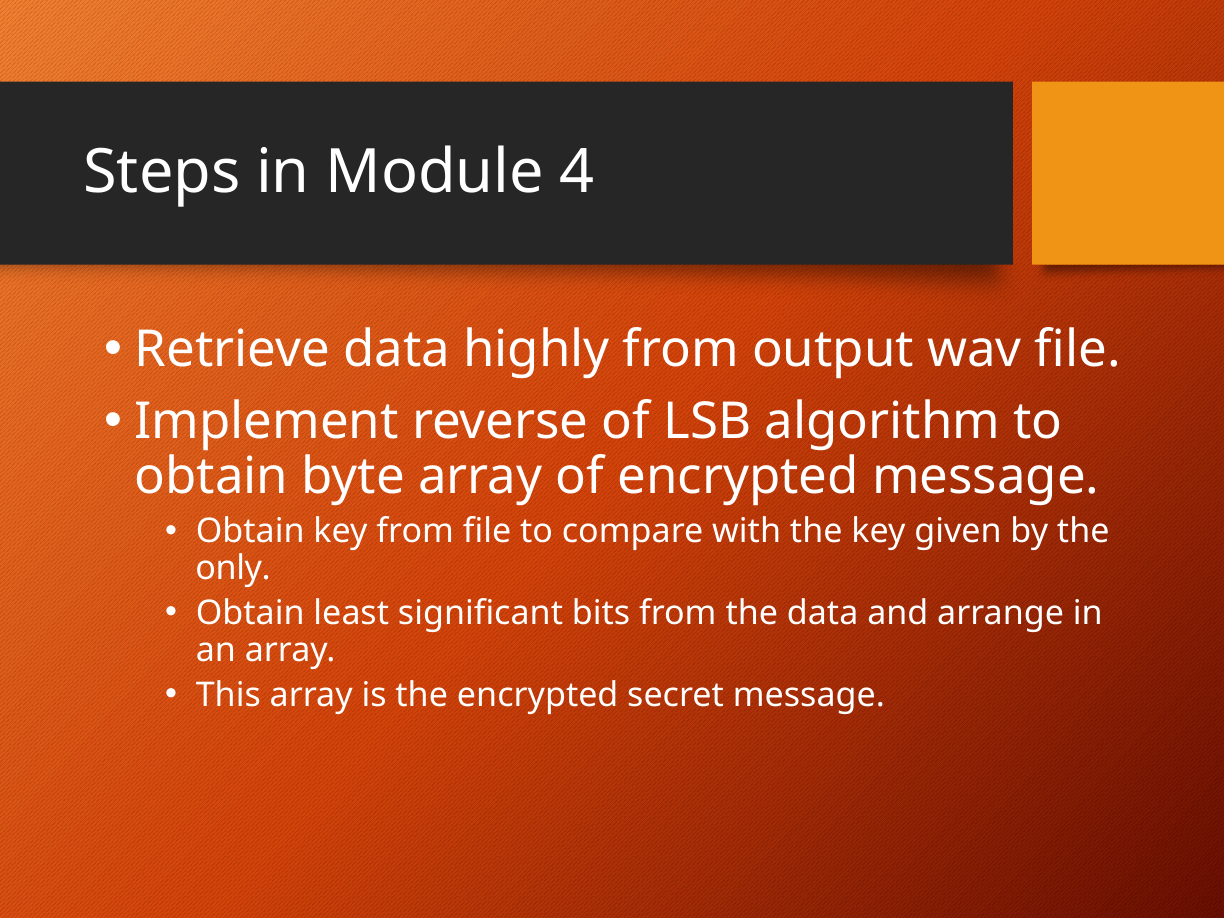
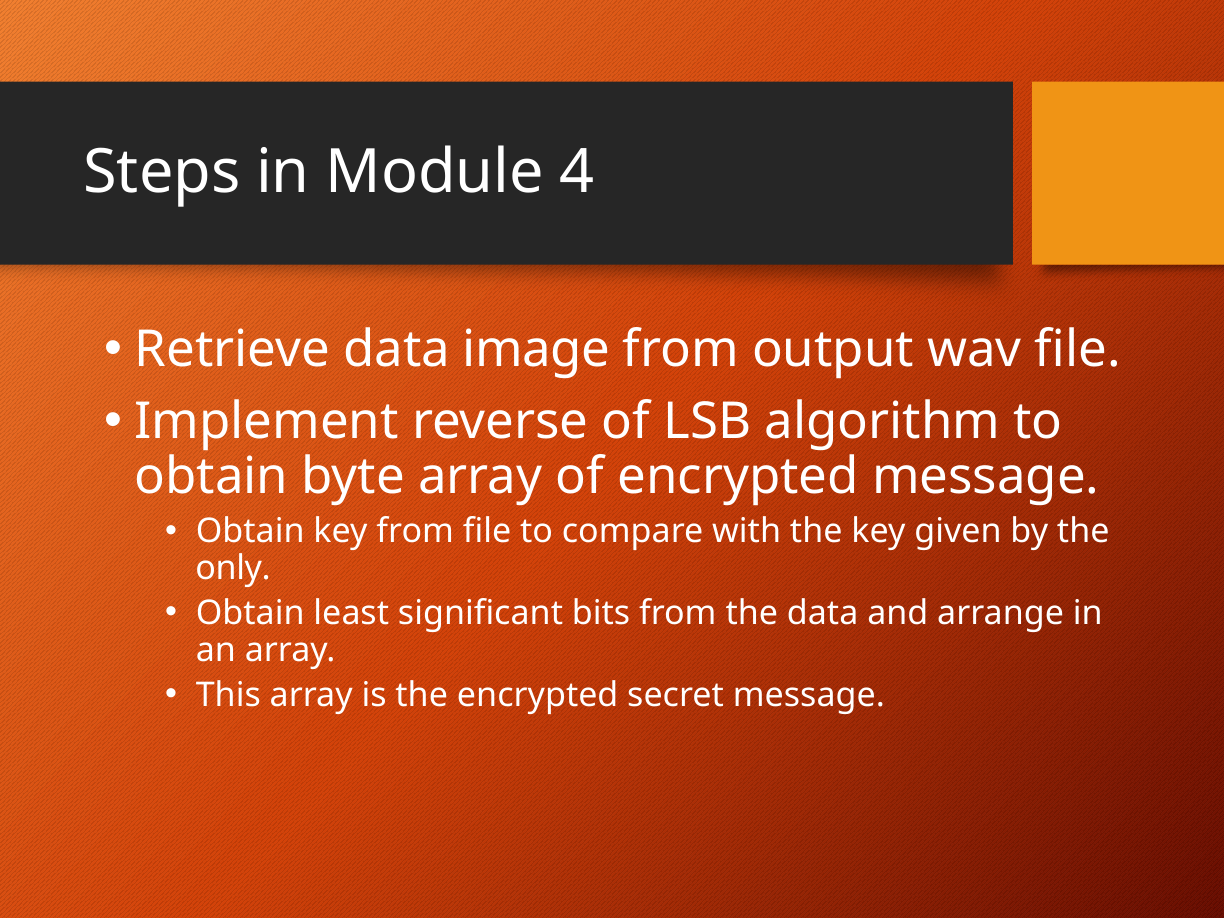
highly: highly -> image
